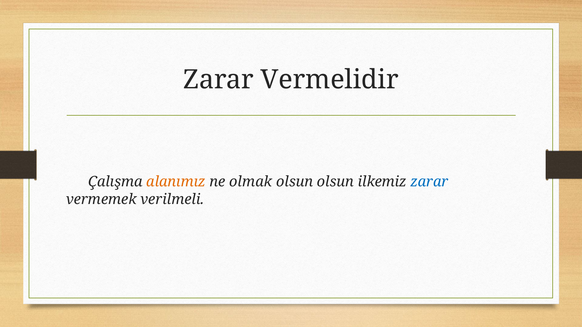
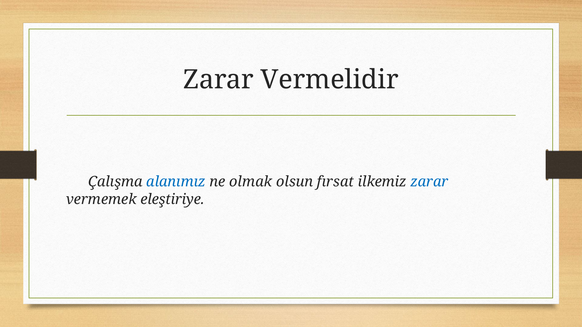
alanımız colour: orange -> blue
olsun olsun: olsun -> fırsat
verilmeli: verilmeli -> eleştiriye
